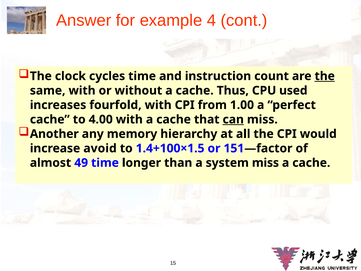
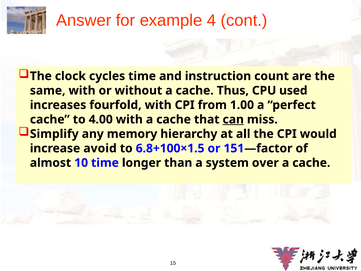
the at (325, 76) underline: present -> none
Another: Another -> Simplify
1.4+100×1.5: 1.4+100×1.5 -> 6.8+100×1.5
49: 49 -> 10
system miss: miss -> over
